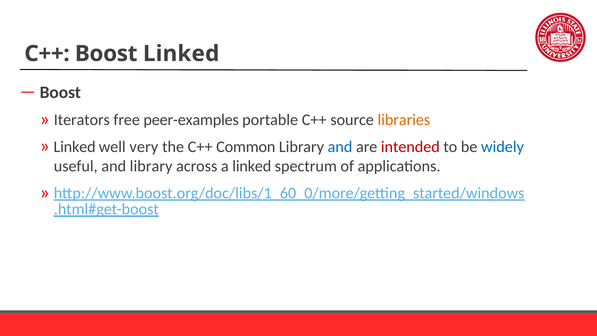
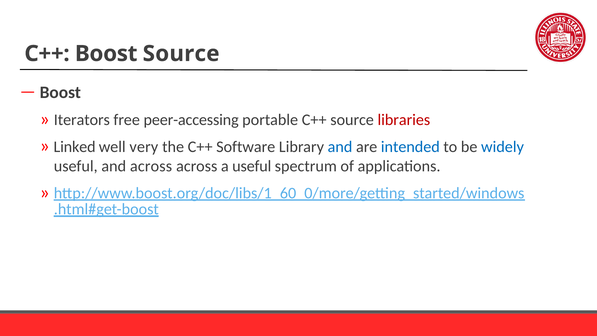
Boost Linked: Linked -> Source
peer-examples: peer-examples -> peer-accessing
libraries colour: orange -> red
Common: Common -> Software
intended colour: red -> blue
and library: library -> across
a linked: linked -> useful
